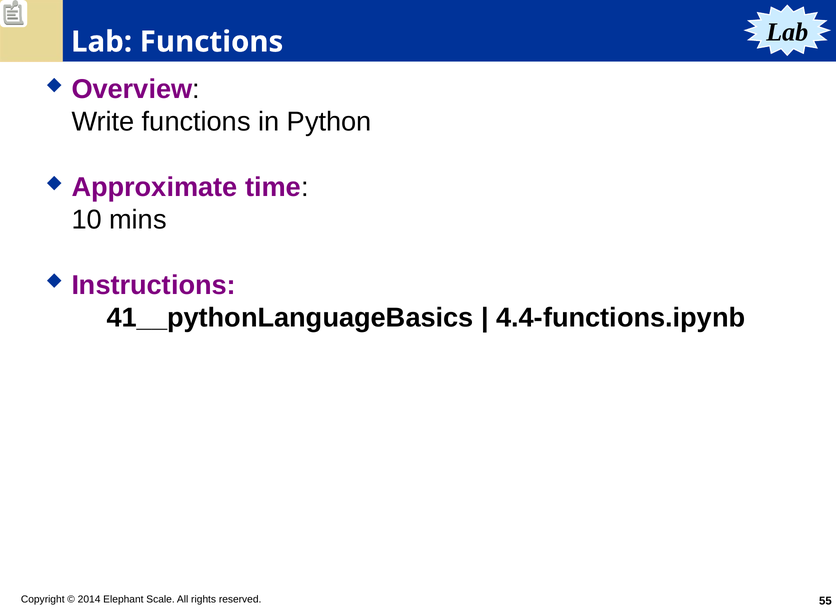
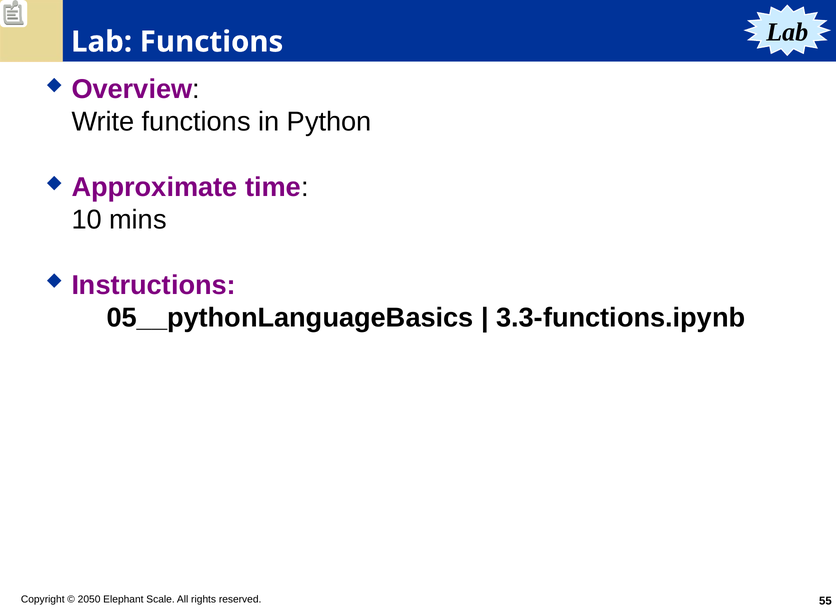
41__pythonLanguageBasics: 41__pythonLanguageBasics -> 05__pythonLanguageBasics
4.4-functions.ipynb: 4.4-functions.ipynb -> 3.3-functions.ipynb
2014: 2014 -> 2050
